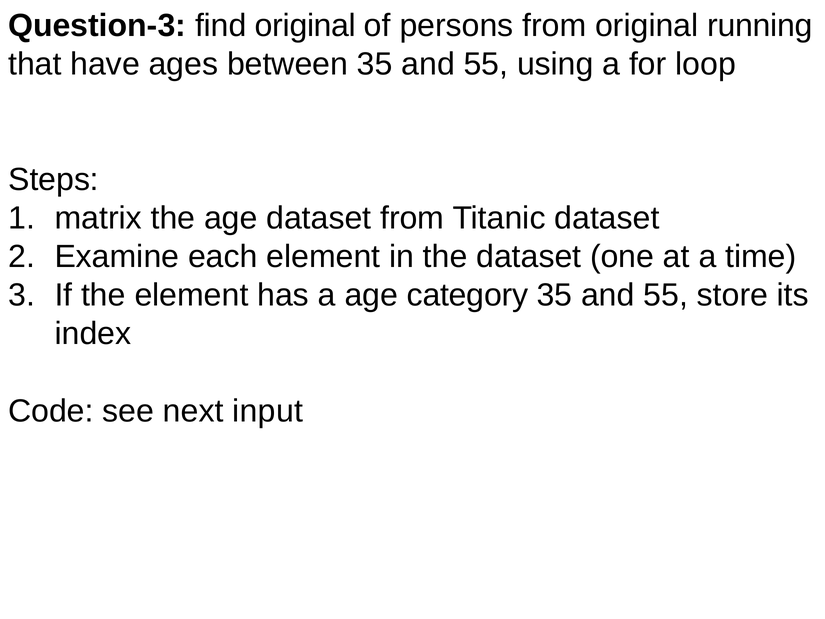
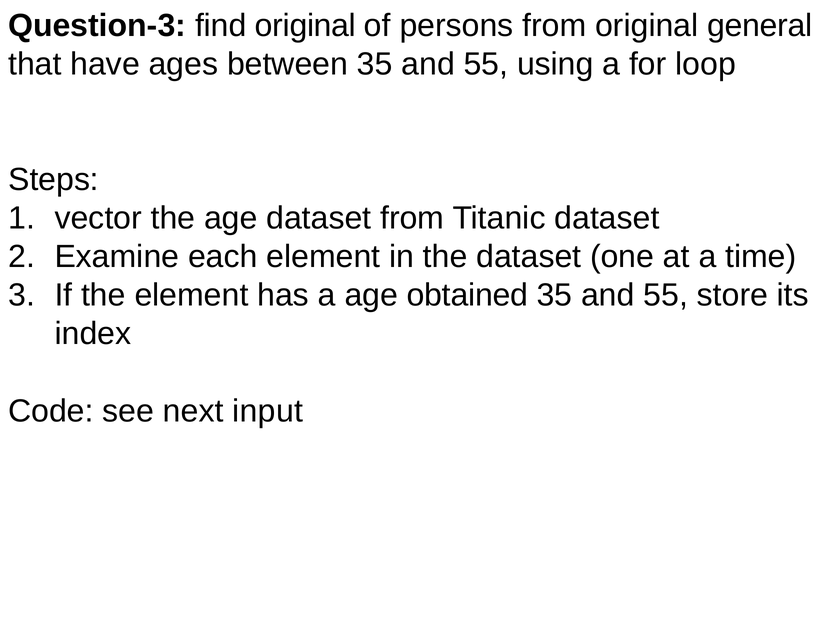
running: running -> general
matrix: matrix -> vector
category: category -> obtained
